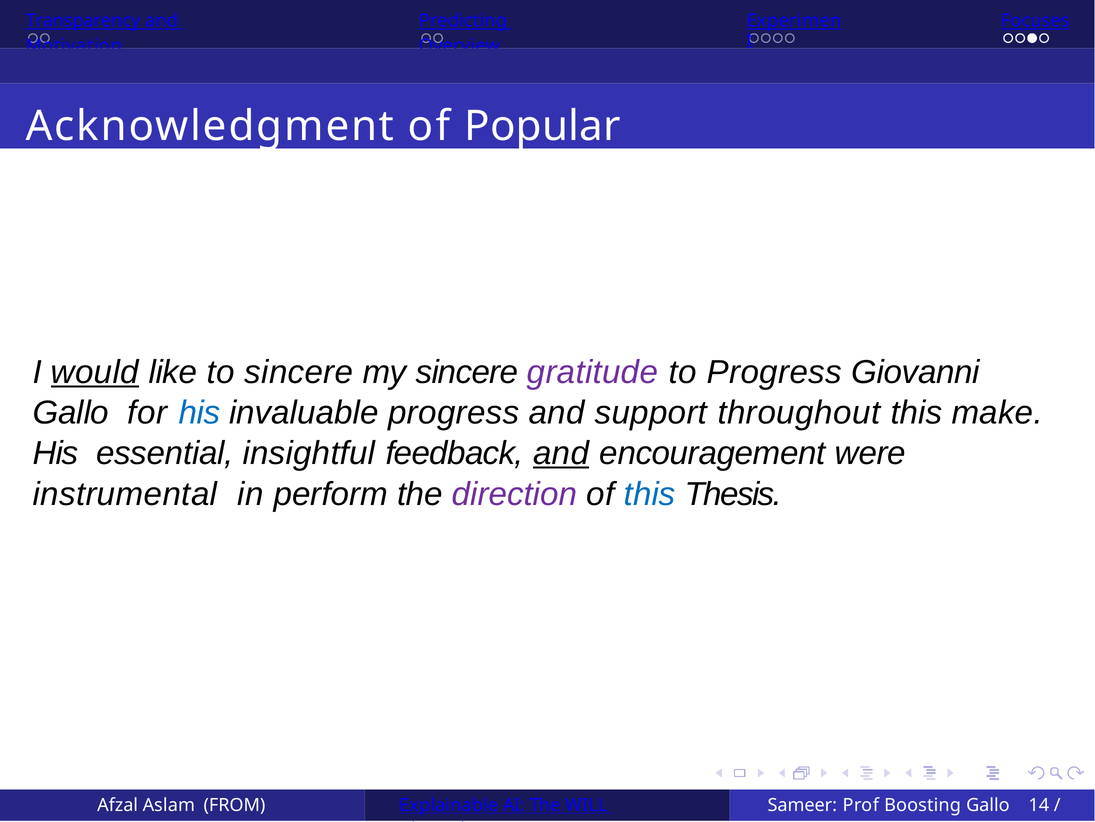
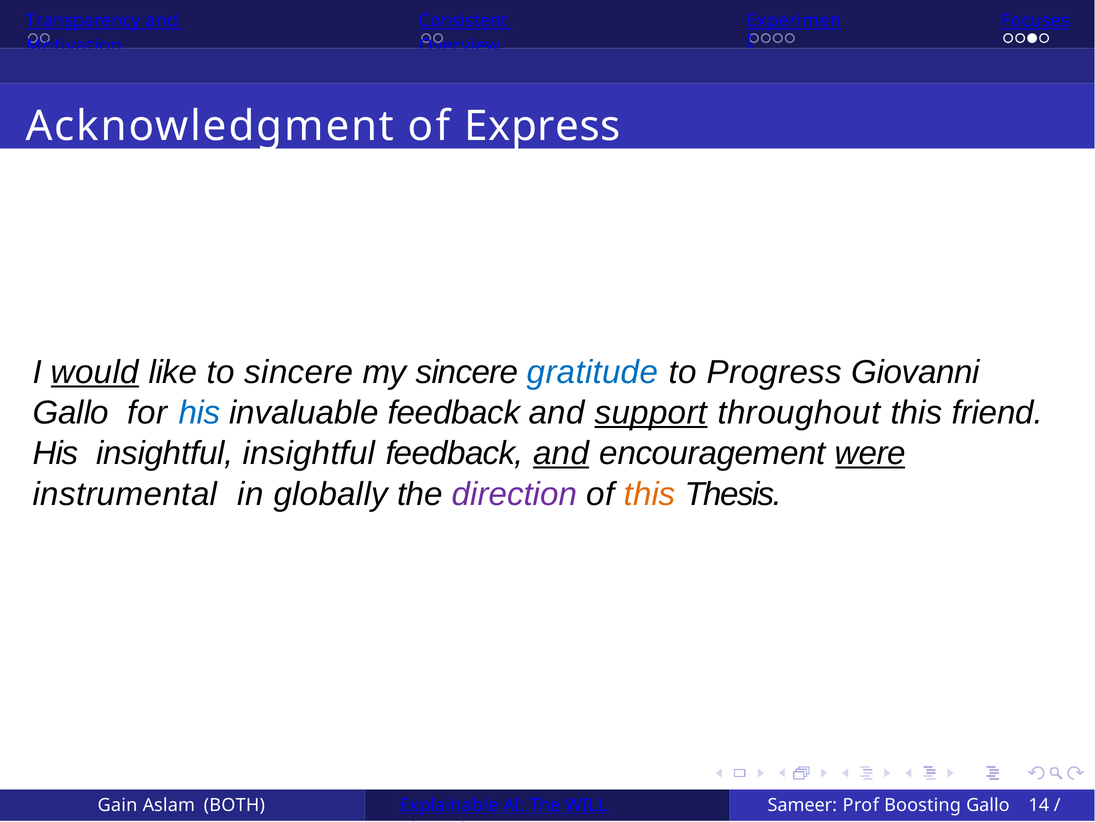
Predicting: Predicting -> Consistent
Popular: Popular -> Express
gratitude colour: purple -> blue
invaluable progress: progress -> feedback
support underline: none -> present
make: make -> friend
His essential: essential -> insightful
were underline: none -> present
perform: perform -> globally
this at (650, 494) colour: blue -> orange
Afzal: Afzal -> Gain
FROM: FROM -> BOTH
